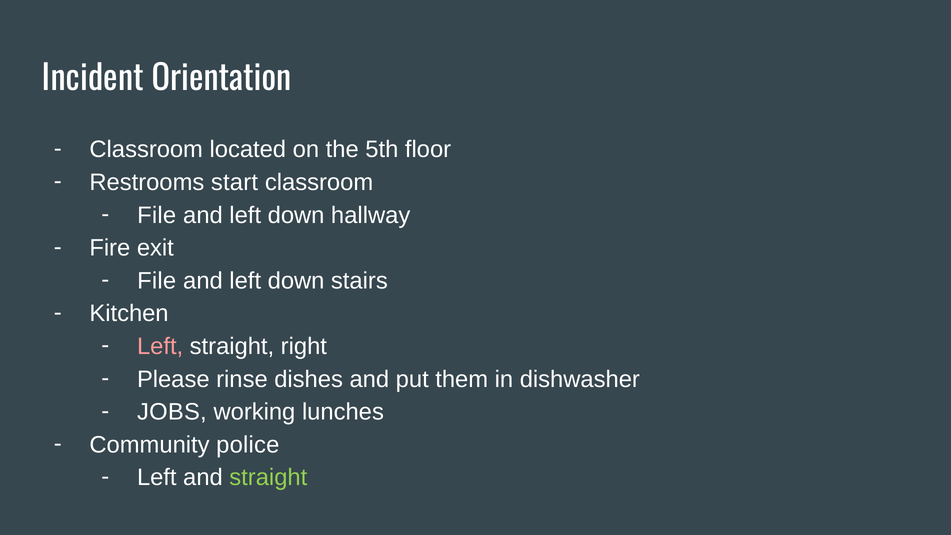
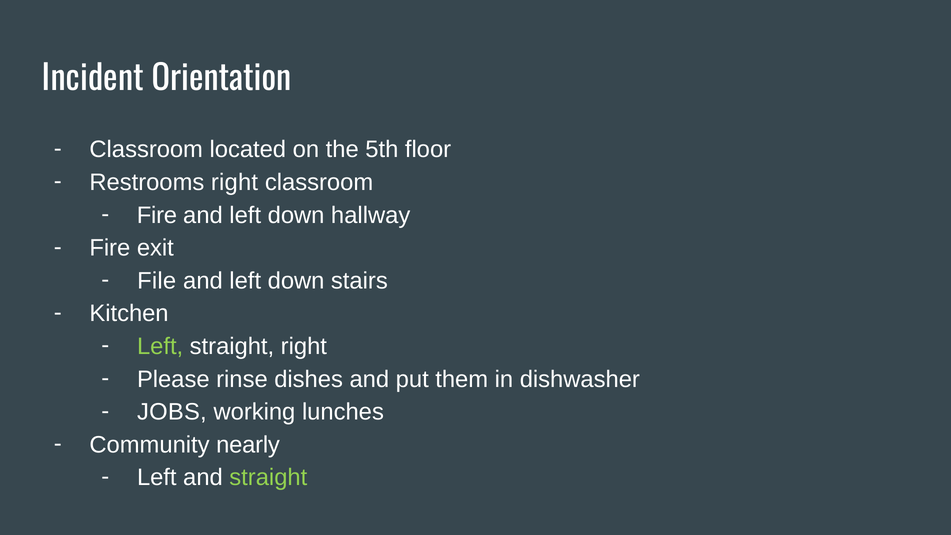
Restrooms start: start -> right
File at (157, 215): File -> Fire
Left at (160, 346) colour: pink -> light green
police: police -> nearly
